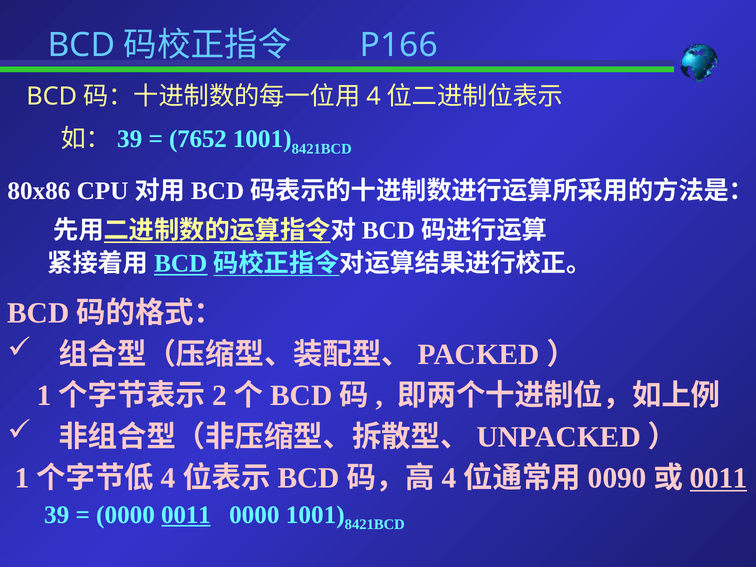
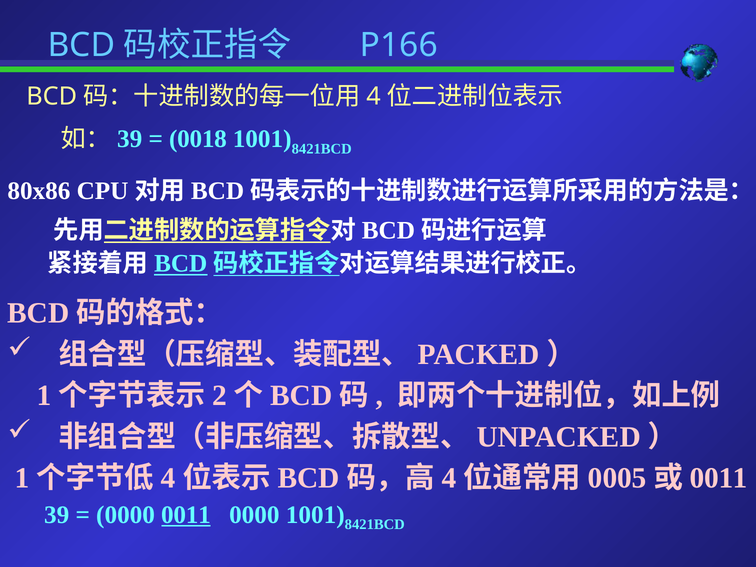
7652: 7652 -> 0018
0090: 0090 -> 0005
0011 at (719, 478) underline: present -> none
